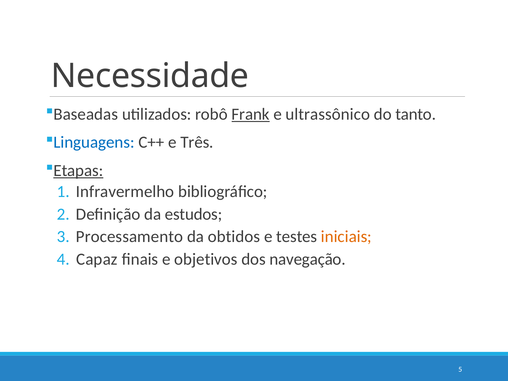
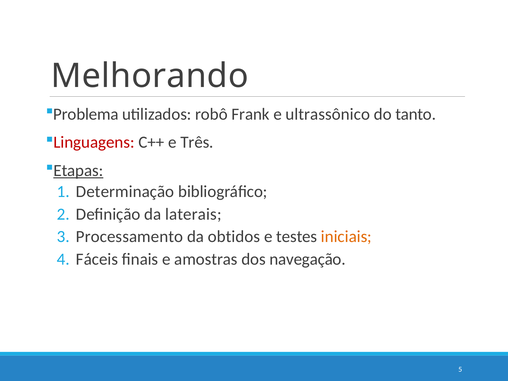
Necessidade: Necessidade -> Melhorando
Baseadas: Baseadas -> Problema
Frank underline: present -> none
Linguagens colour: blue -> red
Infravermelho: Infravermelho -> Determinação
estudos: estudos -> laterais
Capaz: Capaz -> Fáceis
objetivos: objetivos -> amostras
